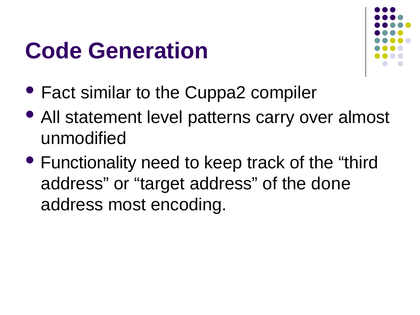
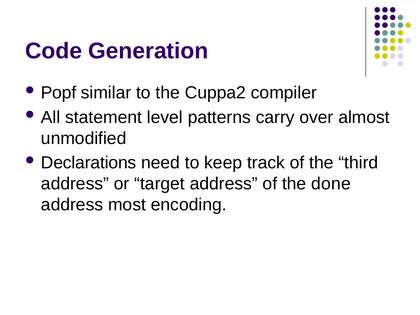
Fact: Fact -> Popf
Functionality: Functionality -> Declarations
